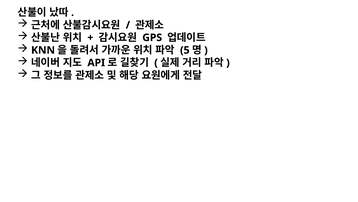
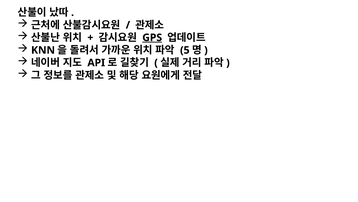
GPS underline: none -> present
